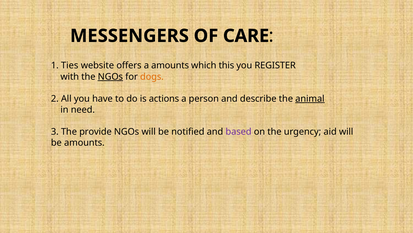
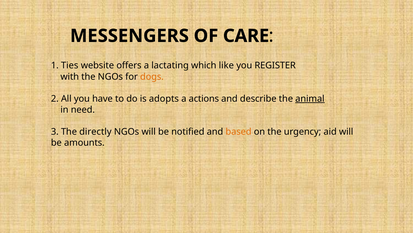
a amounts: amounts -> lactating
this: this -> like
NGOs at (110, 76) underline: present -> none
actions: actions -> adopts
person: person -> actions
provide: provide -> directly
based colour: purple -> orange
